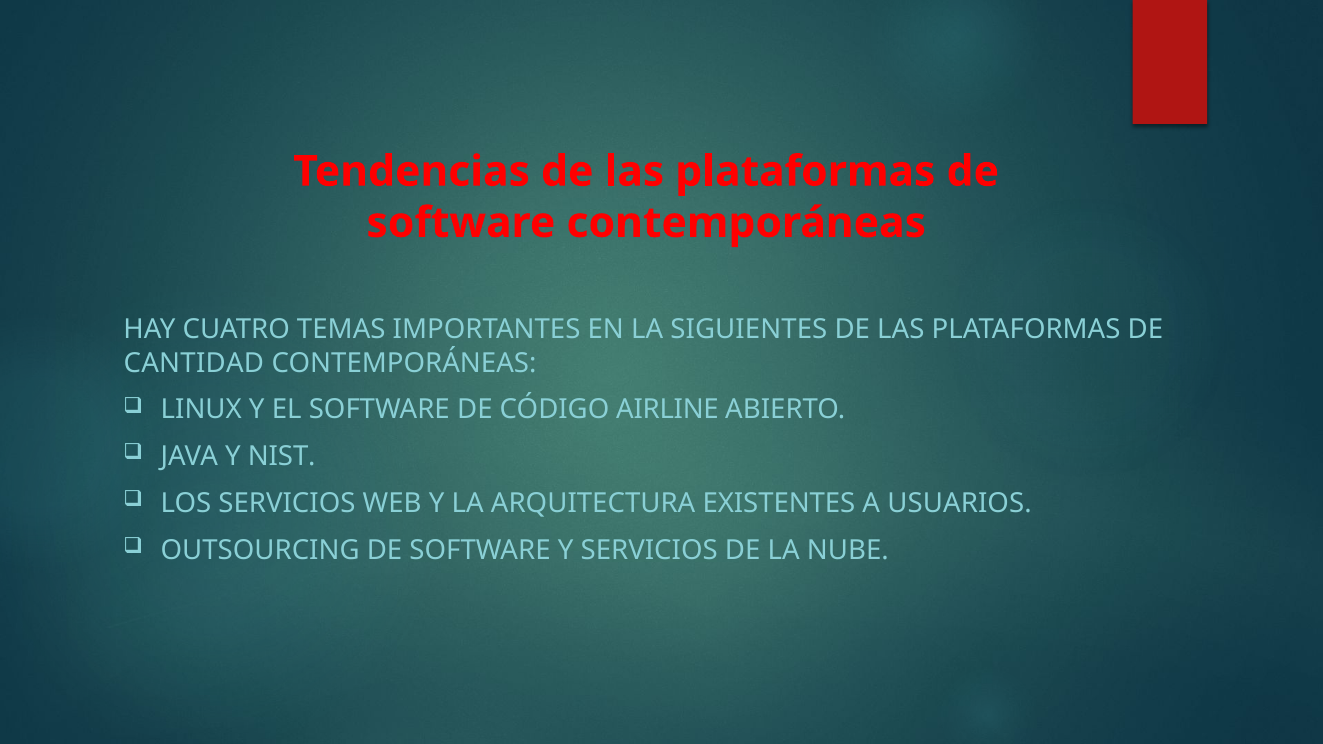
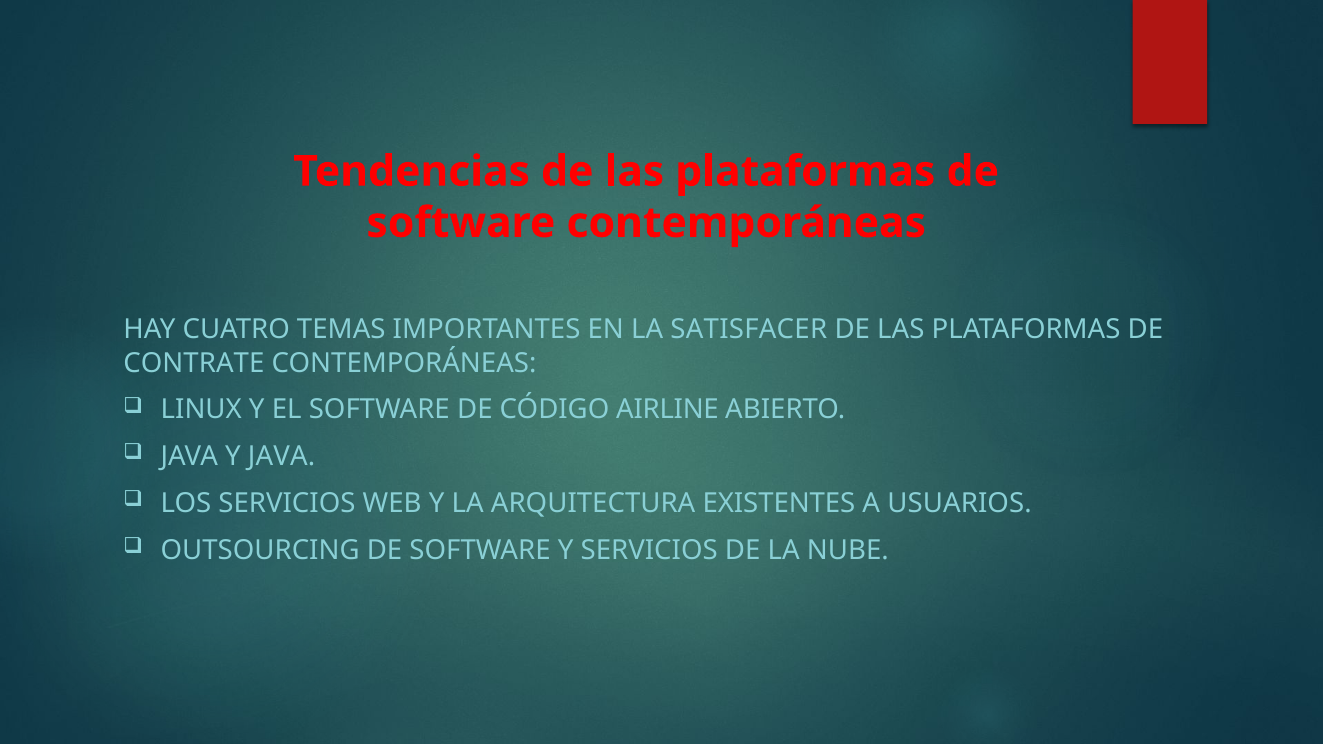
SIGUIENTES: SIGUIENTES -> SATISFACER
CANTIDAD: CANTIDAD -> CONTRATE
Y NIST: NIST -> JAVA
